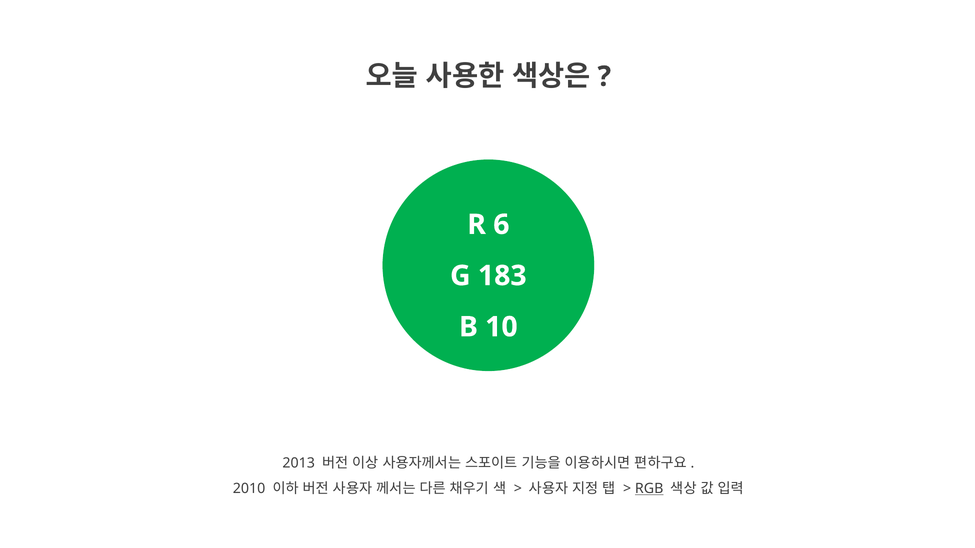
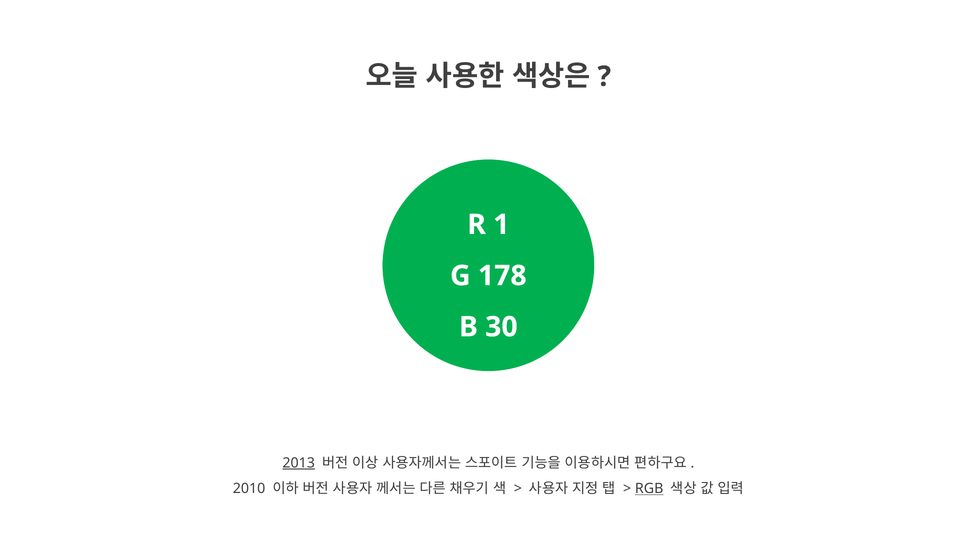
6: 6 -> 1
183: 183 -> 178
10: 10 -> 30
2013 underline: none -> present
